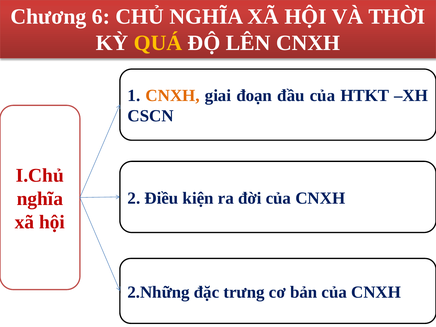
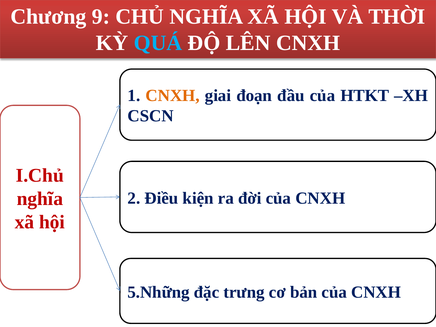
6: 6 -> 9
QUÁ colour: yellow -> light blue
2.Những: 2.Những -> 5.Những
